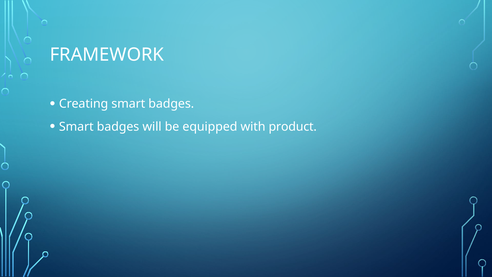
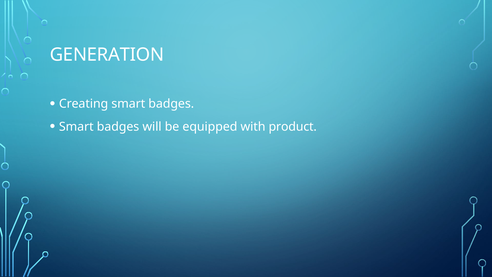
FRAMEWORK: FRAMEWORK -> GENERATION
